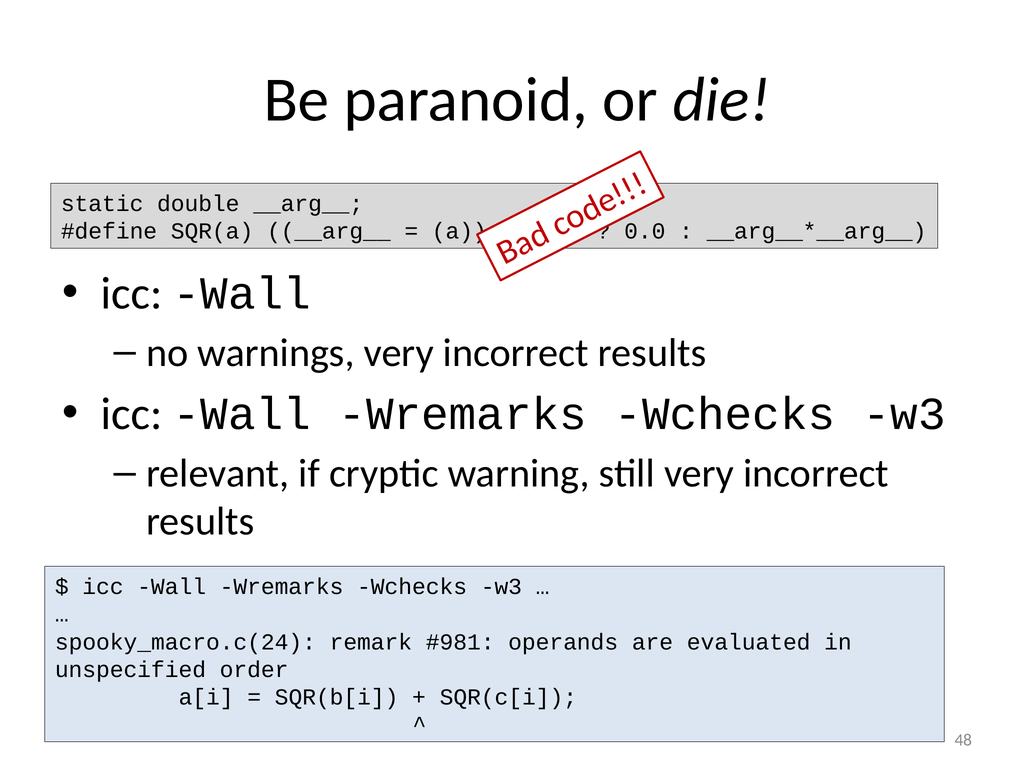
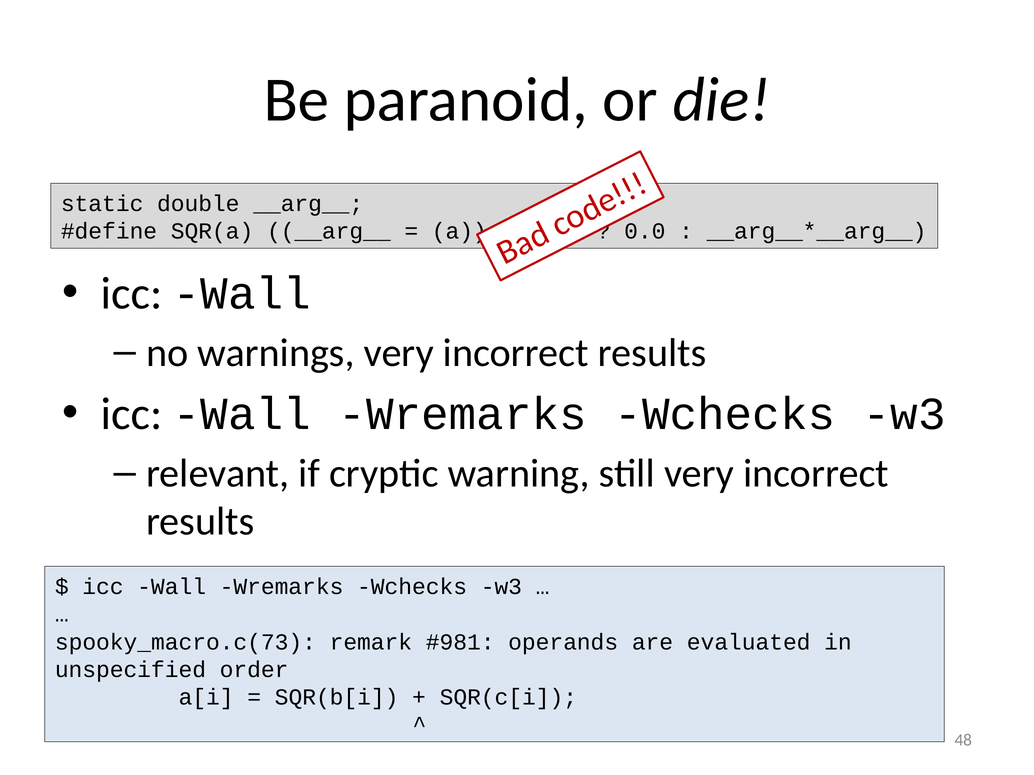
spooky_macro.c(24: spooky_macro.c(24 -> spooky_macro.c(73
